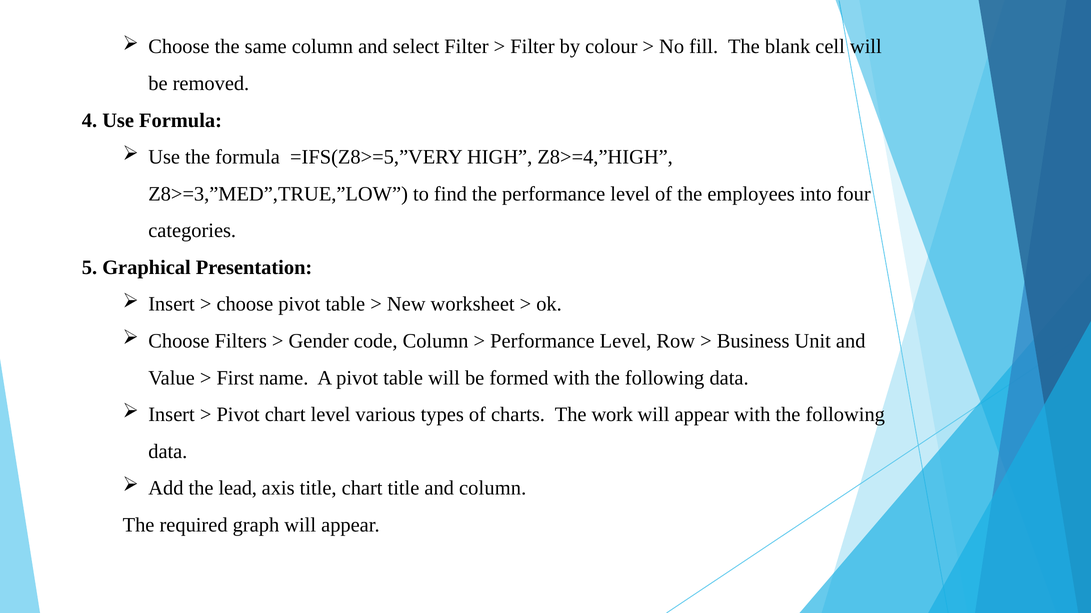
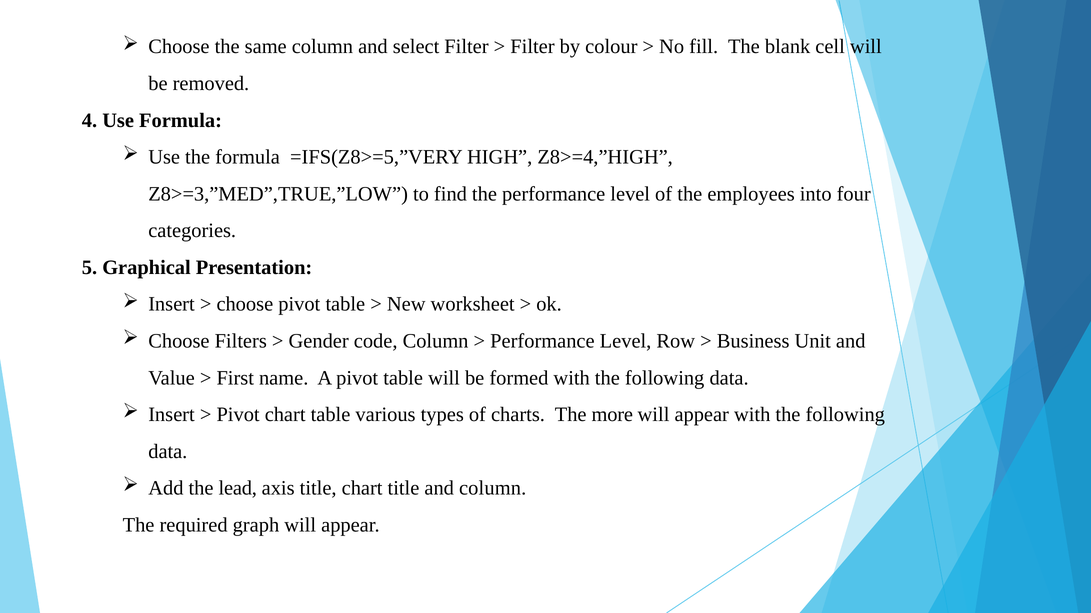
chart level: level -> table
work: work -> more
